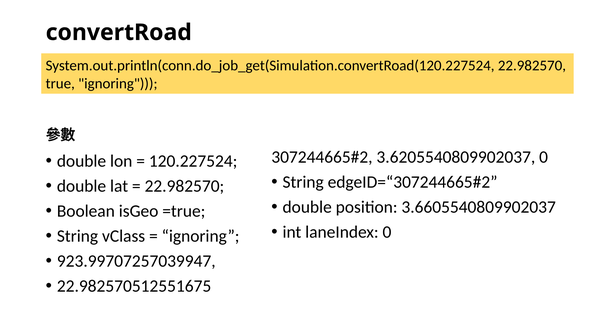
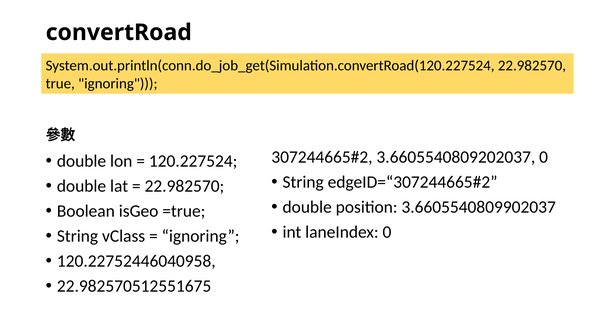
3.6205540809902037: 3.6205540809902037 -> 3.6605540809202037
923.99707257039947: 923.99707257039947 -> 120.22752446040958
